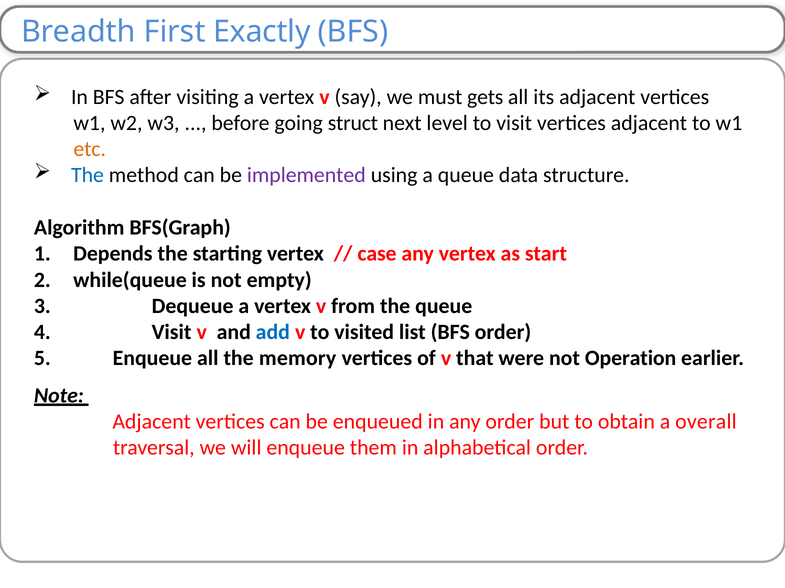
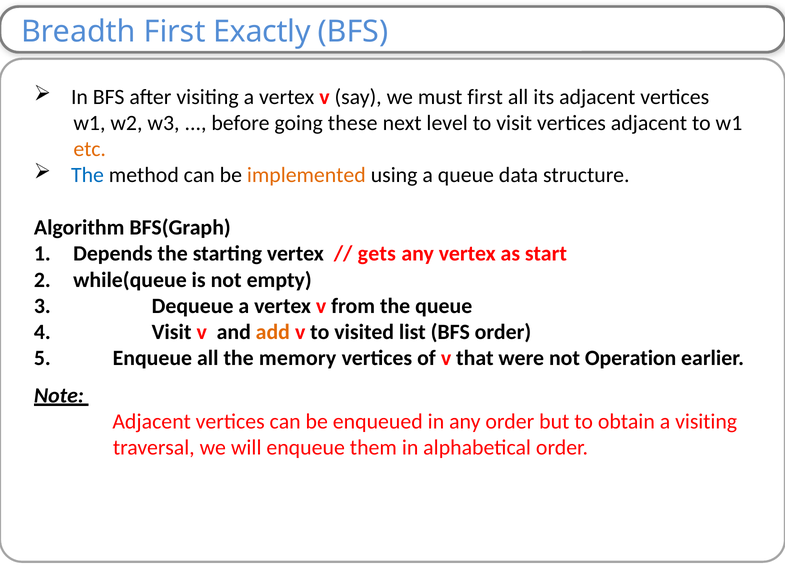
must gets: gets -> first
struct: struct -> these
implemented colour: purple -> orange
case: case -> gets
add colour: blue -> orange
a overall: overall -> visiting
